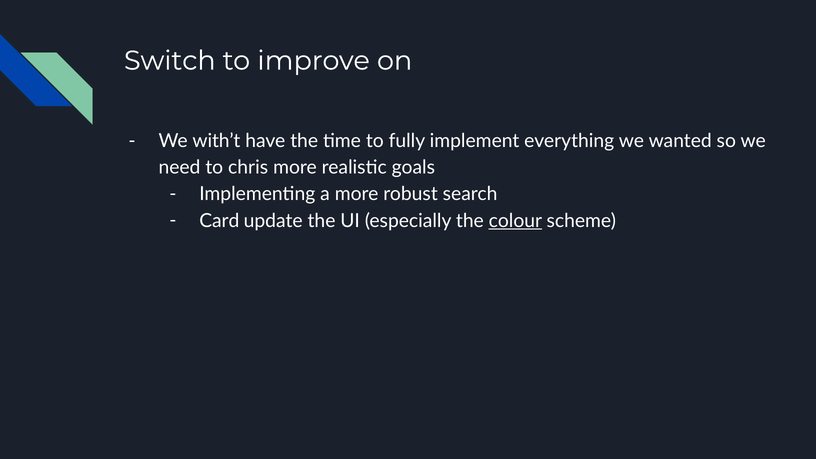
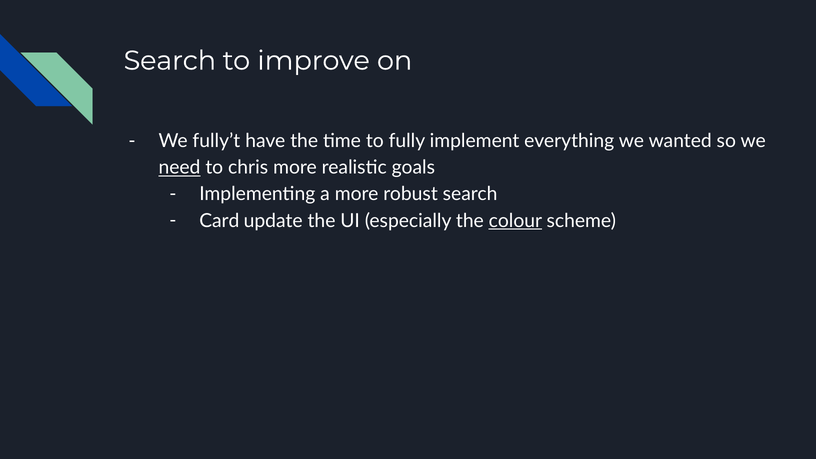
Switch at (170, 61): Switch -> Search
with’t: with’t -> fully’t
need underline: none -> present
